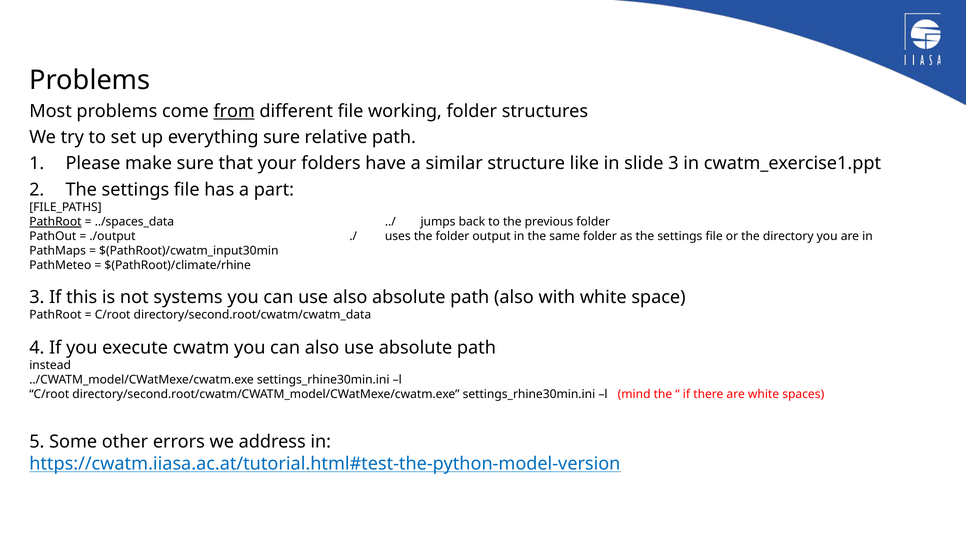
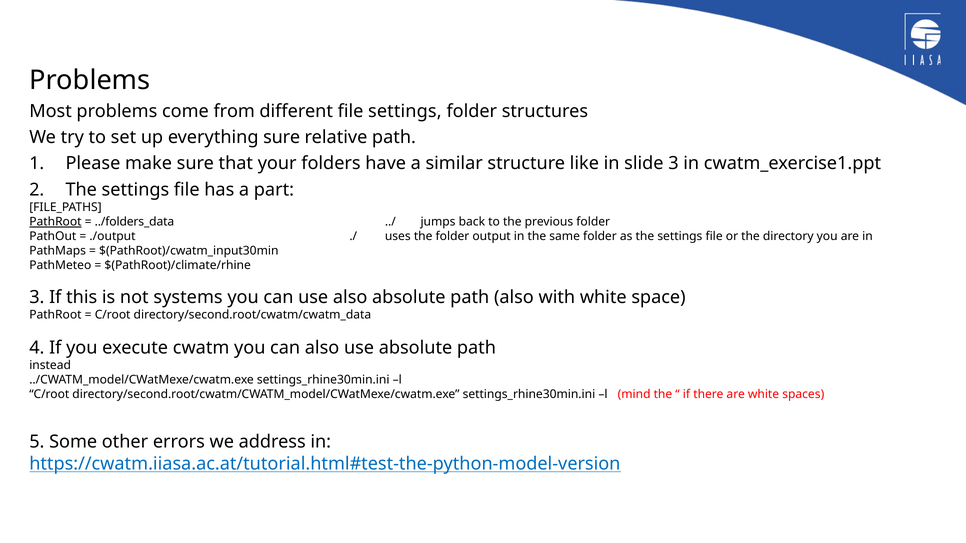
from underline: present -> none
file working: working -> settings
../spaces_data: ../spaces_data -> ../folders_data
